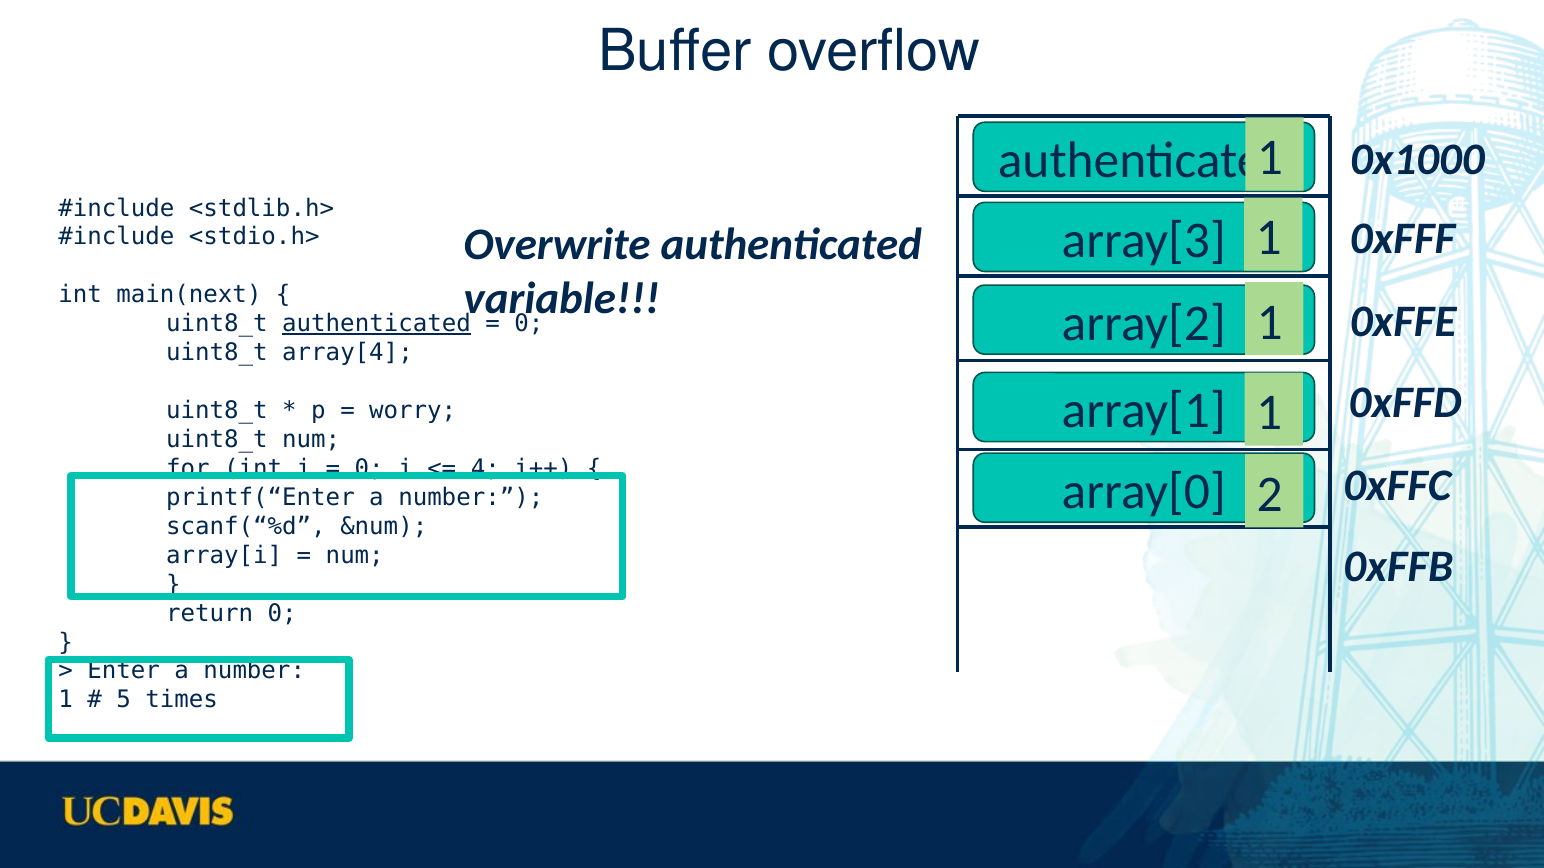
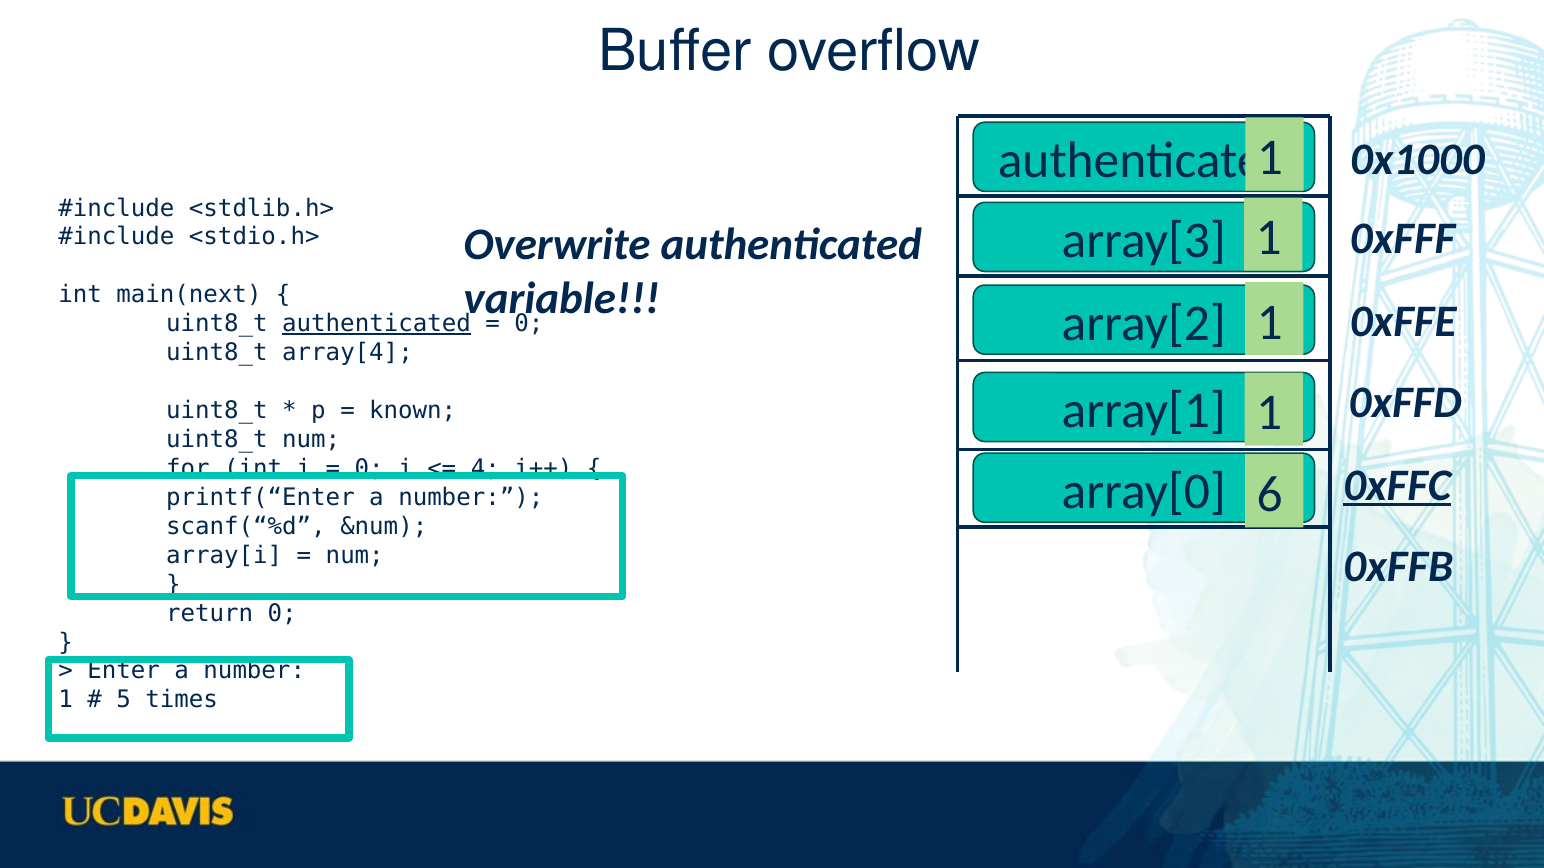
worry: worry -> known
0xFFC underline: none -> present
2: 2 -> 6
